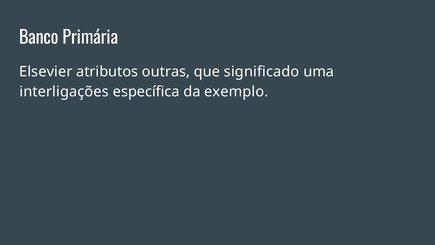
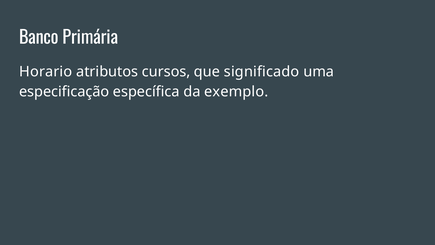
Elsevier: Elsevier -> Horario
outras: outras -> cursos
interligações: interligações -> especificação
